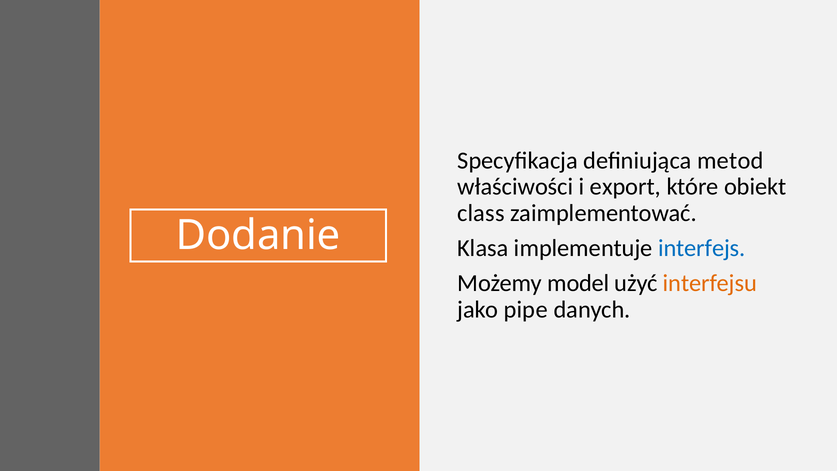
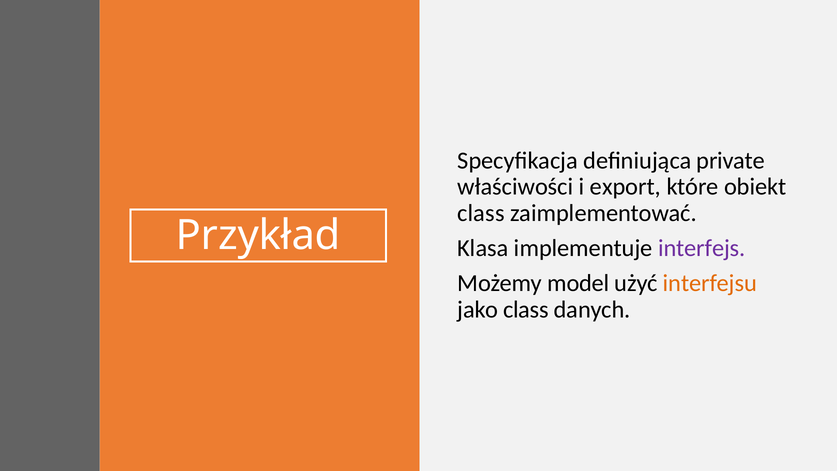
metod: metod -> private
Dodanie: Dodanie -> Przykład
interfejs colour: blue -> purple
jako pipe: pipe -> class
